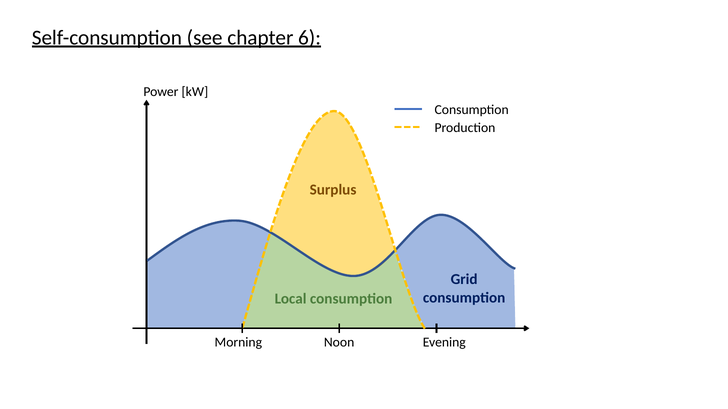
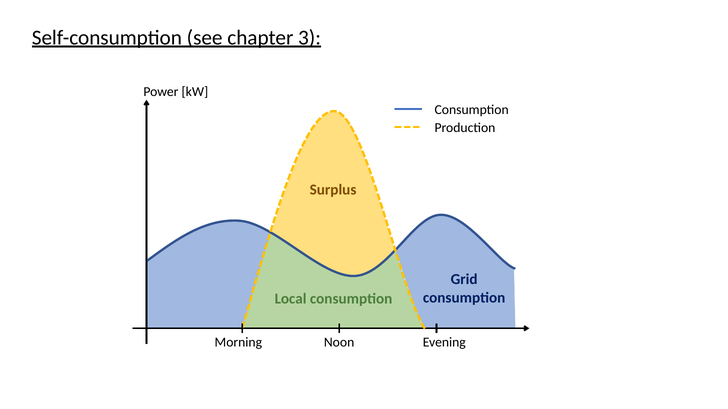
6: 6 -> 3
